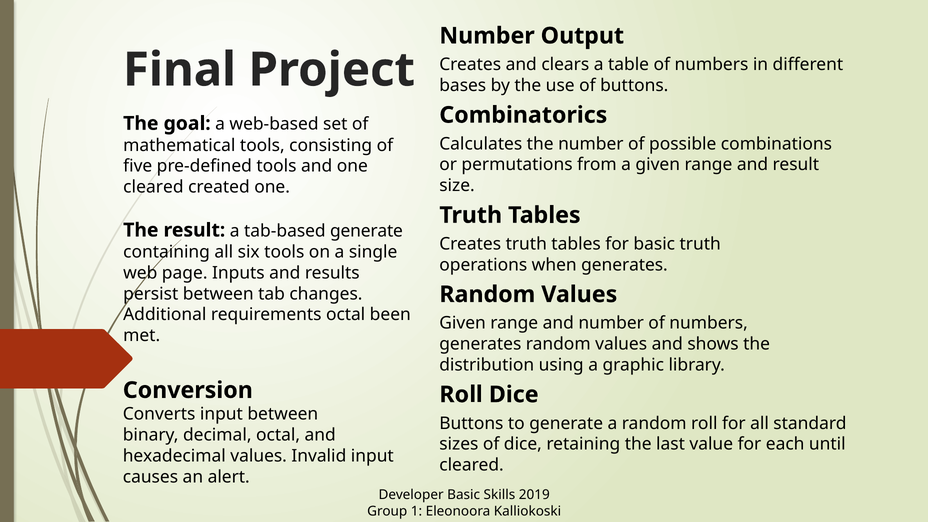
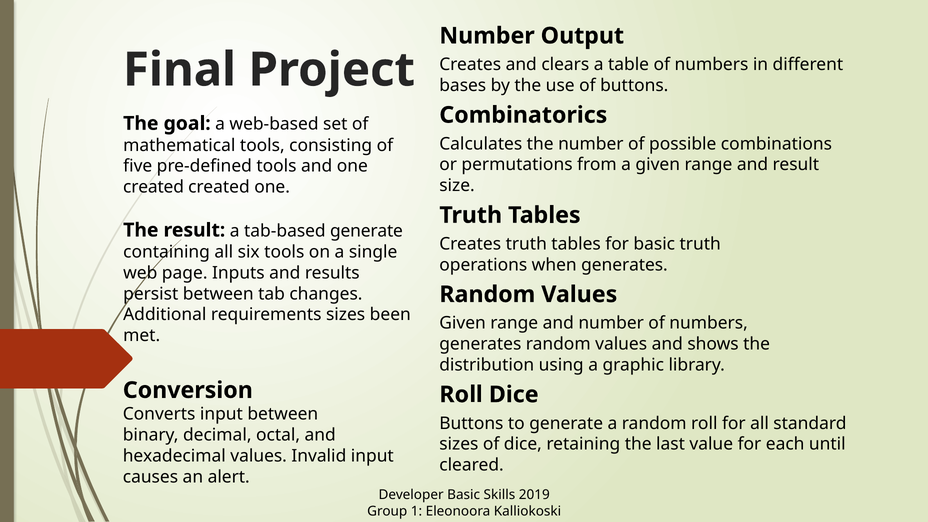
cleared at (153, 187): cleared -> created
requirements octal: octal -> sizes
